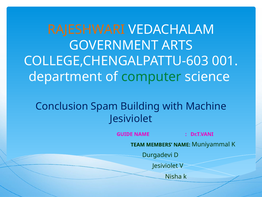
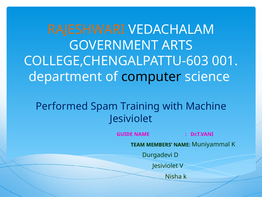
computer colour: green -> black
Conclusion: Conclusion -> Performed
Building: Building -> Training
